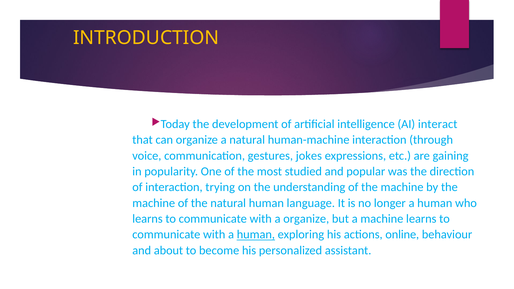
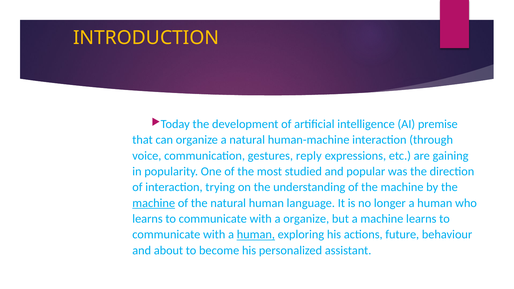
interact: interact -> premise
jokes: jokes -> reply
machine at (154, 203) underline: none -> present
online: online -> future
